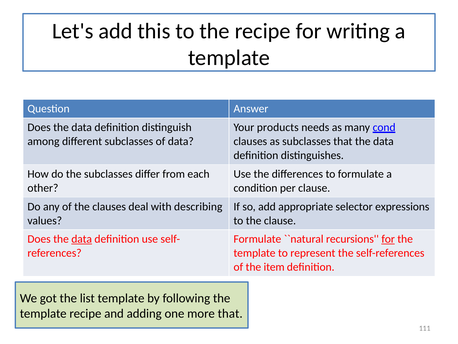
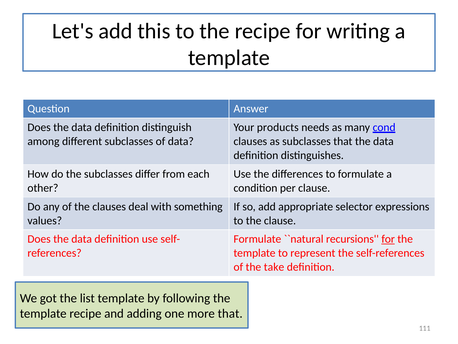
describing: describing -> something
data at (82, 239) underline: present -> none
item: item -> take
